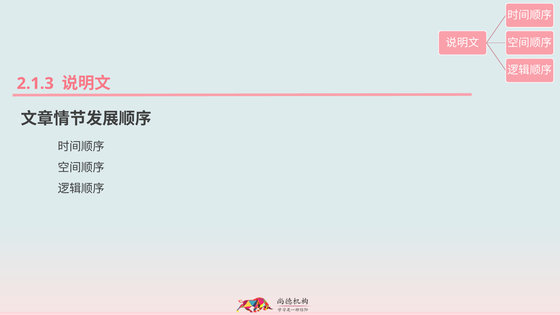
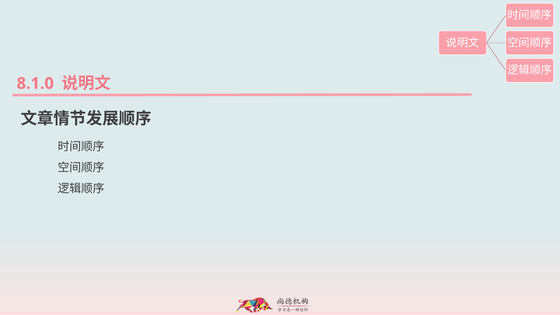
2.1.3: 2.1.3 -> 8.1.0
